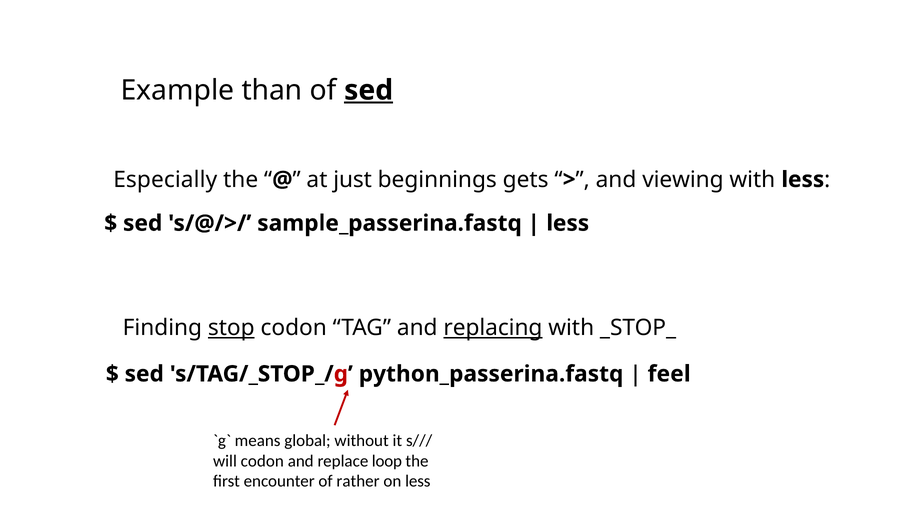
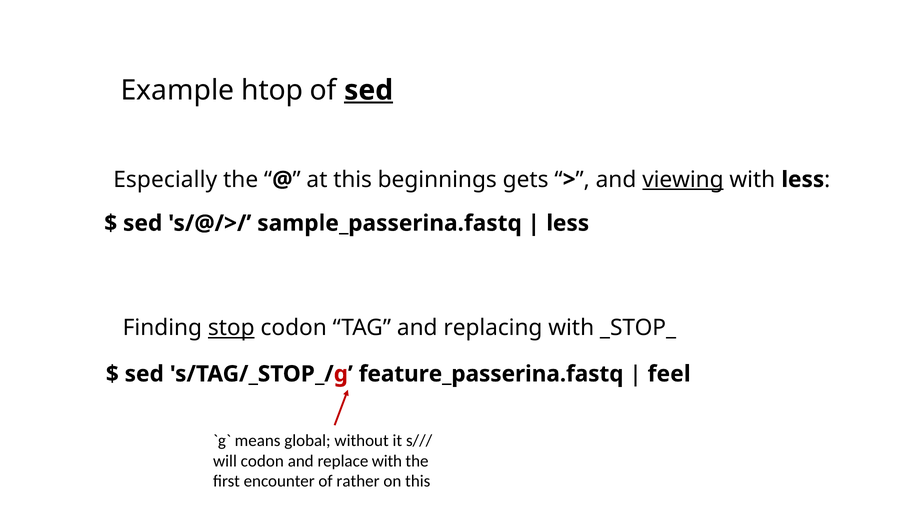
than: than -> htop
at just: just -> this
viewing underline: none -> present
replacing underline: present -> none
python_passerina.fastq: python_passerina.fastq -> feature_passerina.fastq
replace loop: loop -> with
on less: less -> this
